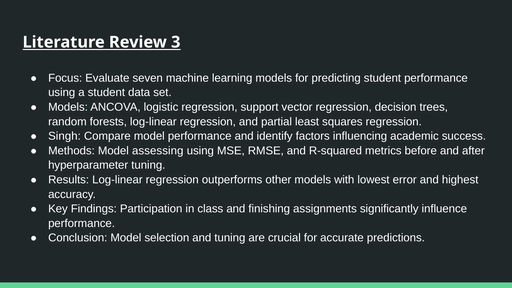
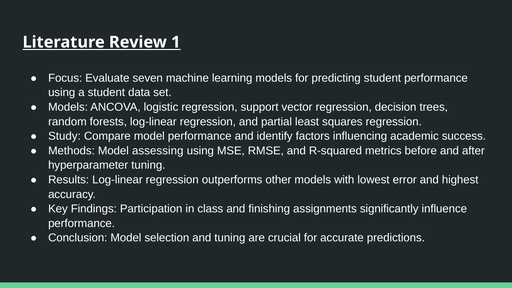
3: 3 -> 1
Singh: Singh -> Study
